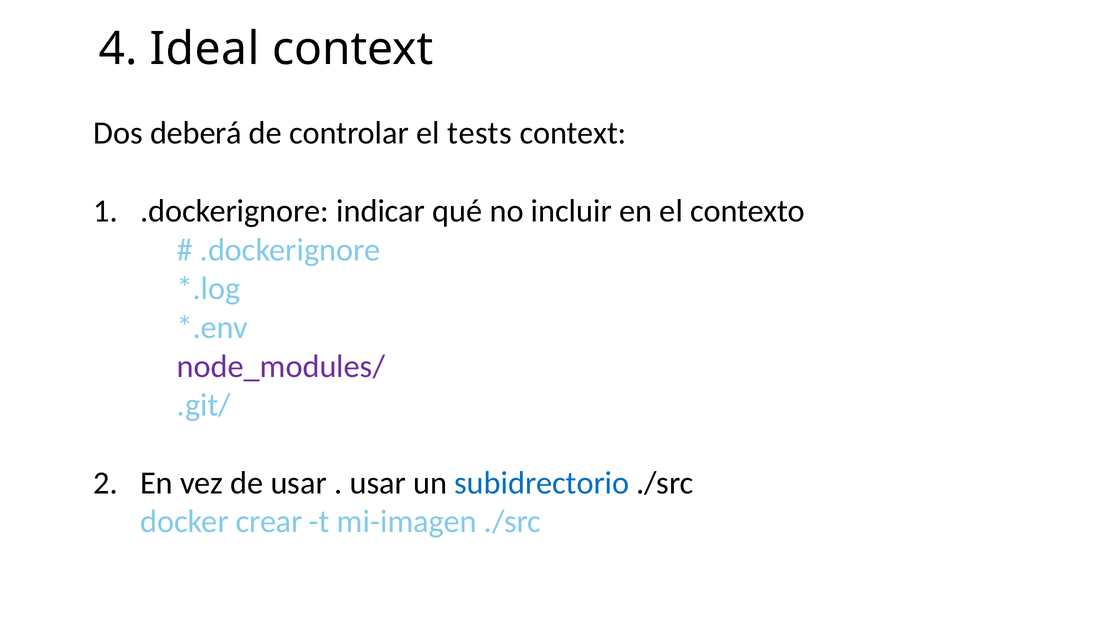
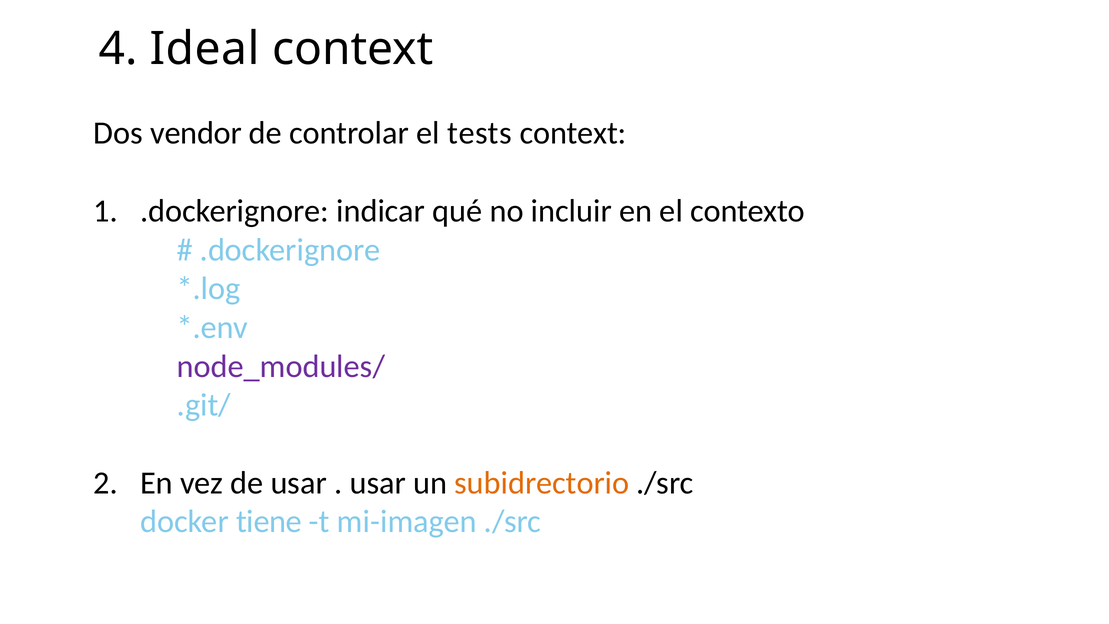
deberá: deberá -> vendor
subidrectorio colour: blue -> orange
crear: crear -> tiene
